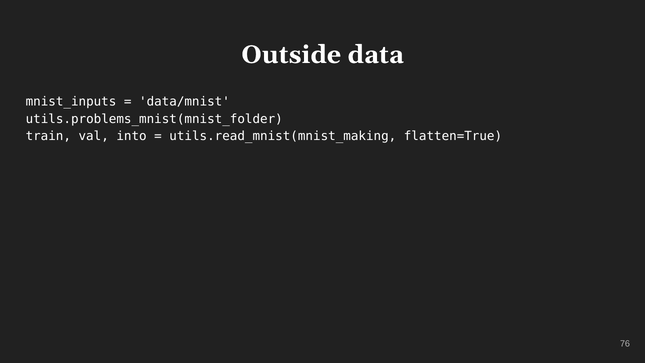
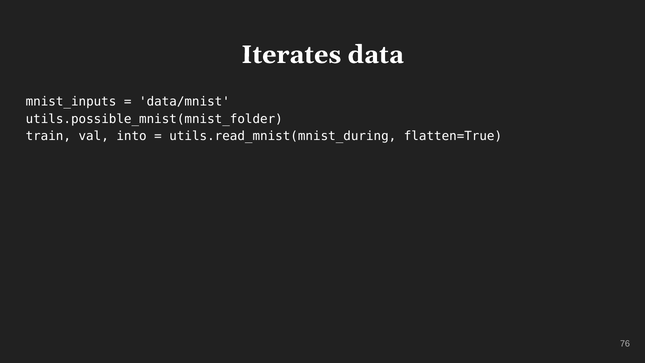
Outside: Outside -> Iterates
utils.problems_mnist(mnist_folder: utils.problems_mnist(mnist_folder -> utils.possible_mnist(mnist_folder
utils.read_mnist(mnist_making: utils.read_mnist(mnist_making -> utils.read_mnist(mnist_during
